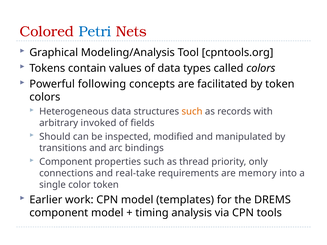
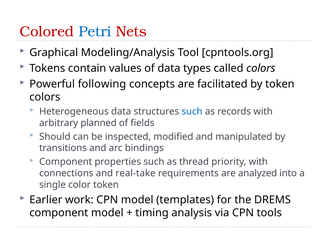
such at (192, 112) colour: orange -> blue
invoked: invoked -> planned
priority only: only -> with
memory: memory -> analyzed
